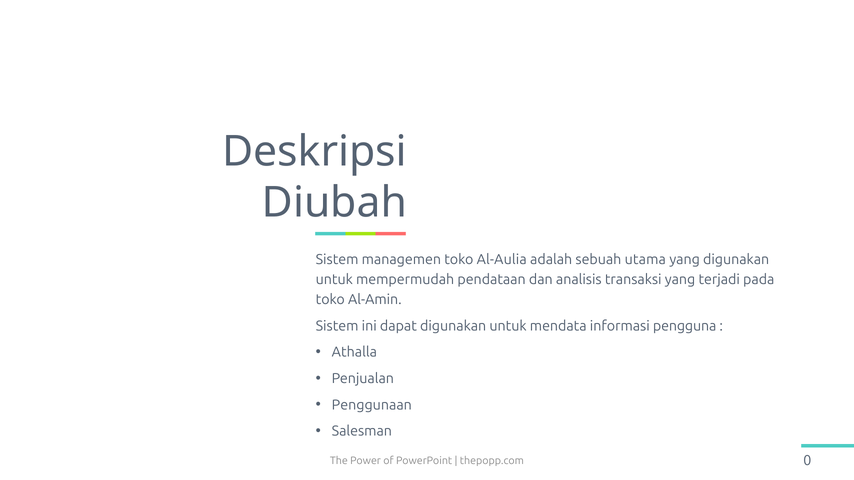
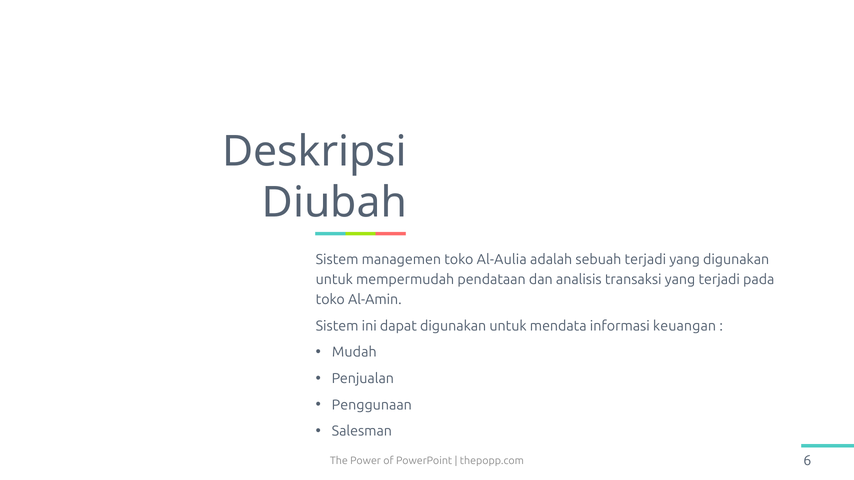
sebuah utama: utama -> terjadi
pengguna: pengguna -> keuangan
Athalla: Athalla -> Mudah
0: 0 -> 6
